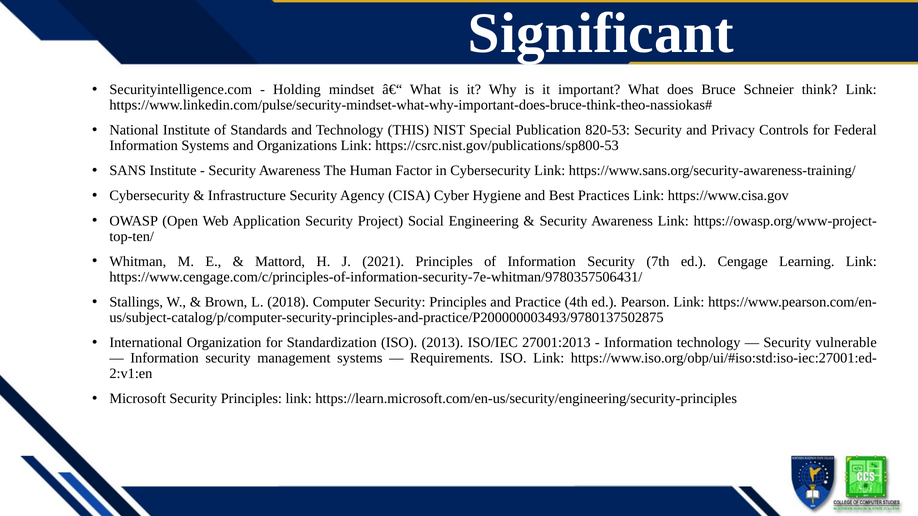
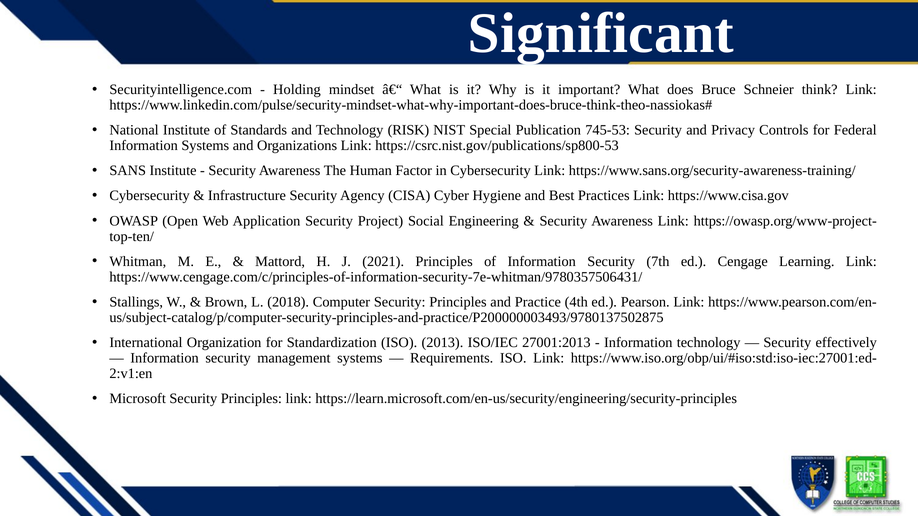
THIS: THIS -> RISK
820-53: 820-53 -> 745-53
vulnerable: vulnerable -> effectively
